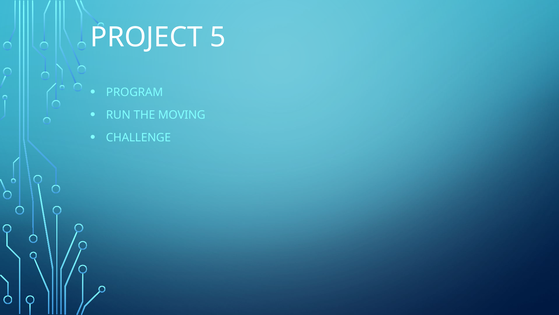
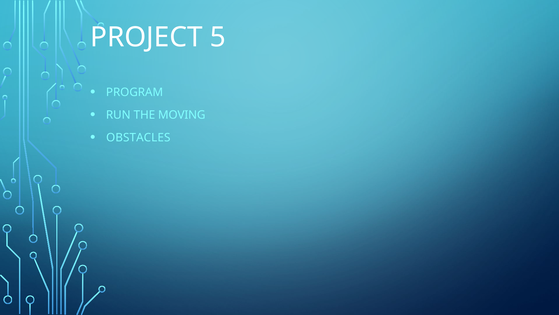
CHALLENGE: CHALLENGE -> OBSTACLES
